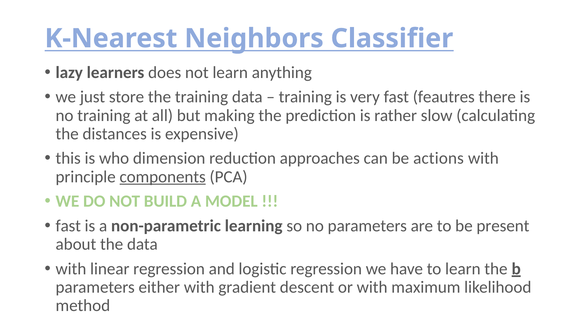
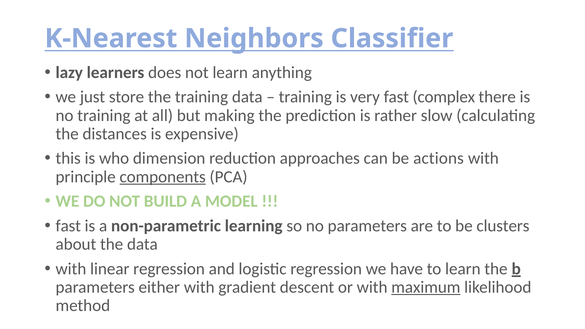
feautres: feautres -> complex
present: present -> clusters
maximum underline: none -> present
